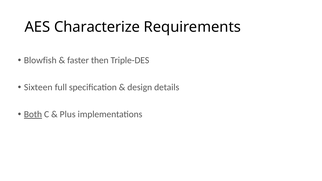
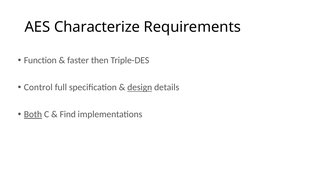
Blowfish: Blowfish -> Function
Sixteen: Sixteen -> Control
design underline: none -> present
Plus: Plus -> Find
